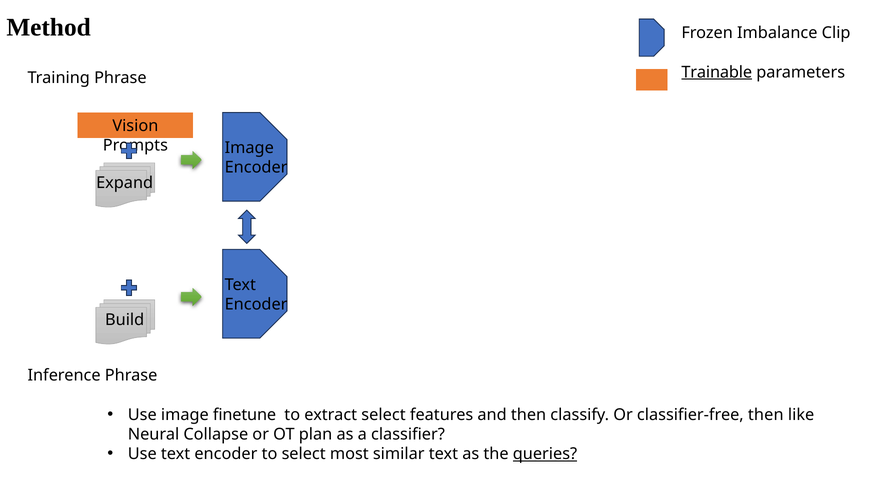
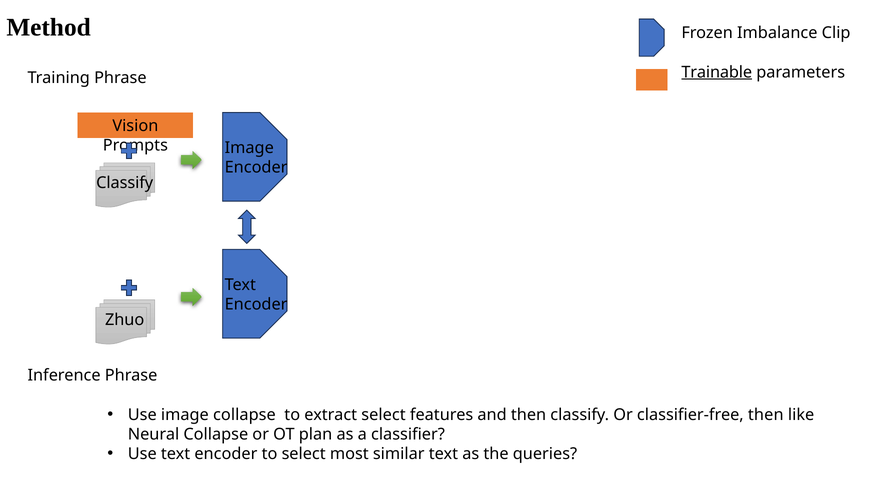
Expand at (125, 183): Expand -> Classify
Build: Build -> Zhuo
image finetune: finetune -> collapse
queries underline: present -> none
